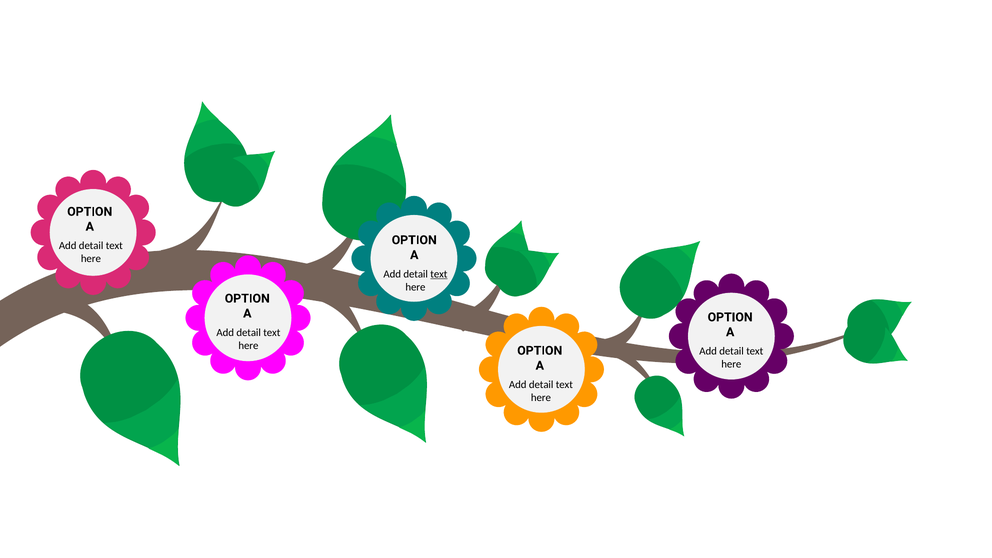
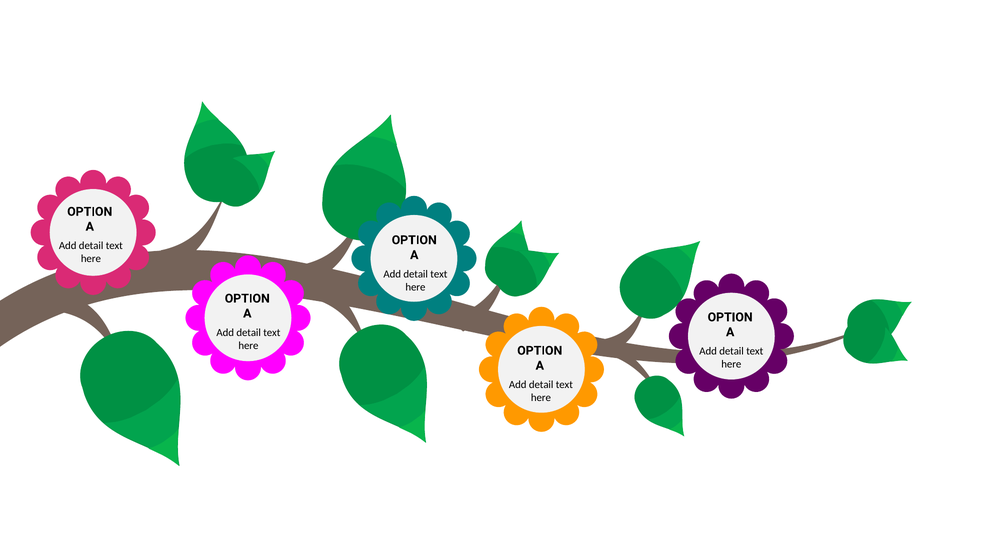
text at (439, 274) underline: present -> none
